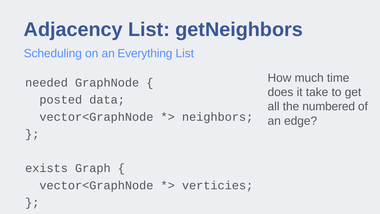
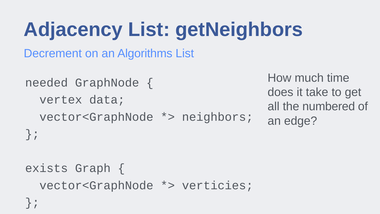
Scheduling: Scheduling -> Decrement
Everything: Everything -> Algorithms
posted: posted -> vertex
